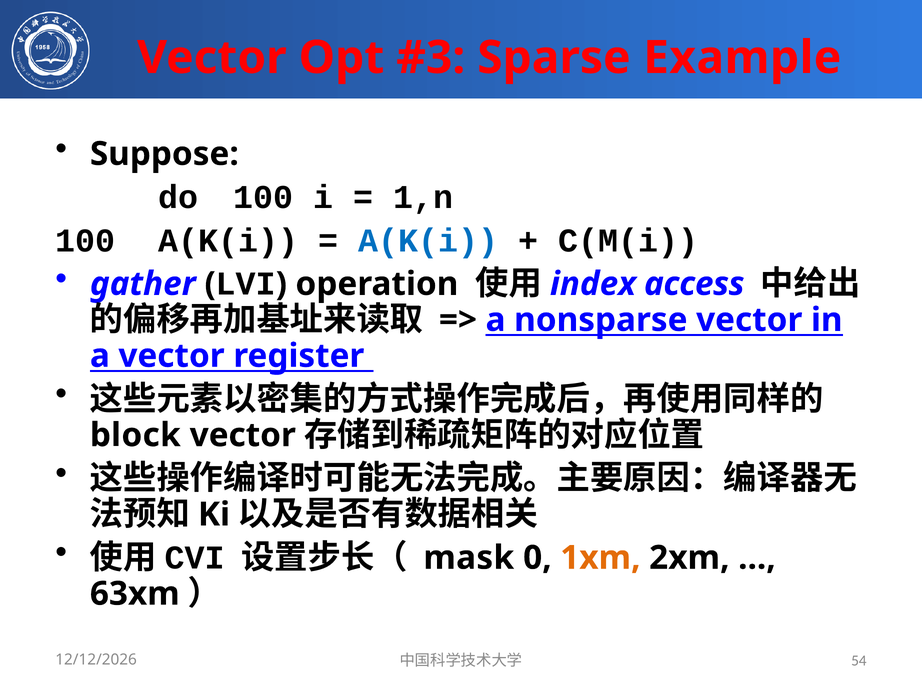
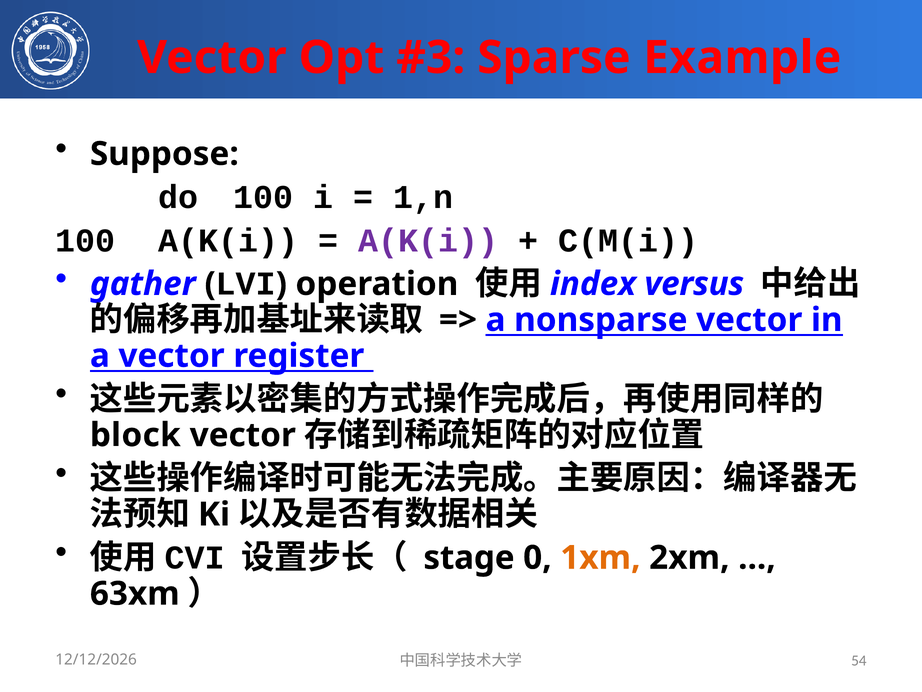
A(K(i at (428, 240) colour: blue -> purple
access: access -> versus
mask: mask -> stage
